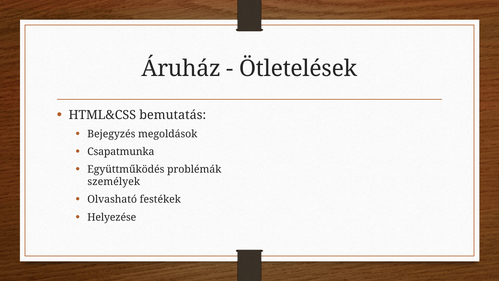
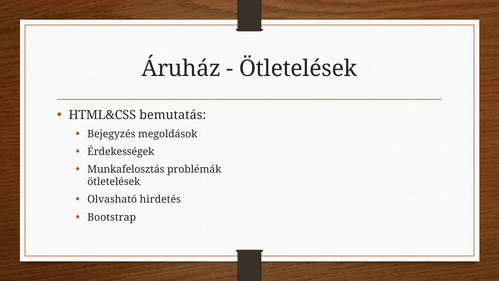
Csapatmunka: Csapatmunka -> Érdekességek
Együttműködés: Együttműködés -> Munkafelosztás
személyek at (114, 182): személyek -> ötletelések
festékek: festékek -> hirdetés
Helyezése: Helyezése -> Bootstrap
